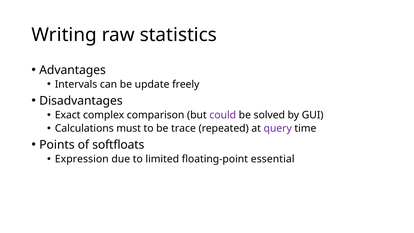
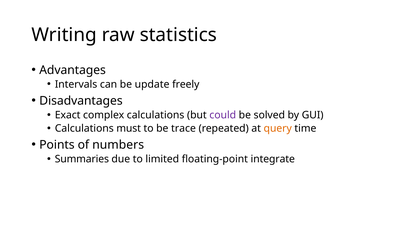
complex comparison: comparison -> calculations
query colour: purple -> orange
softfloats: softfloats -> numbers
Expression: Expression -> Summaries
essential: essential -> integrate
